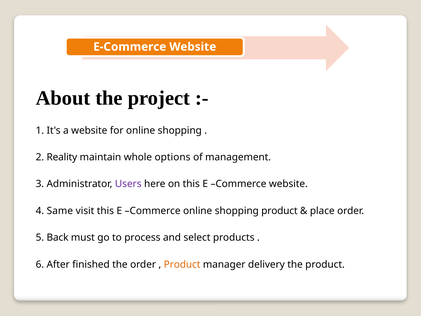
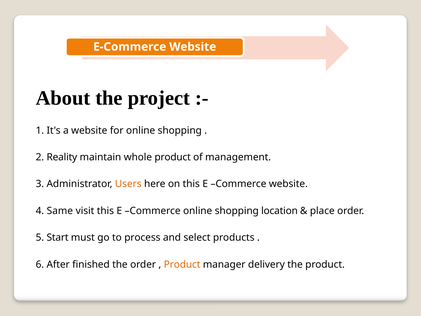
whole options: options -> product
Users colour: purple -> orange
shopping product: product -> location
Back: Back -> Start
